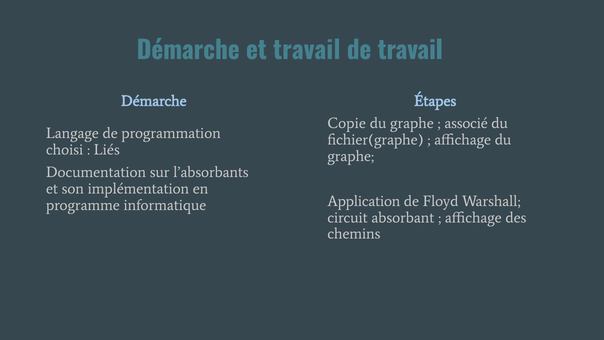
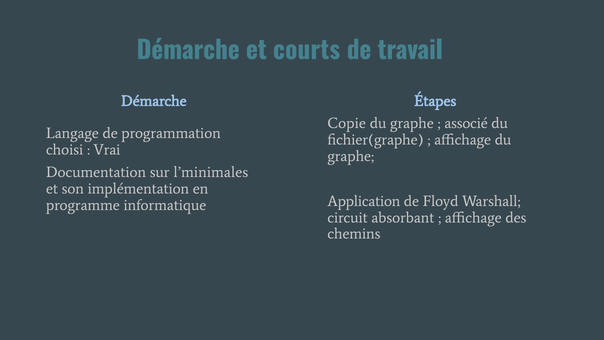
et travail: travail -> courts
Liés: Liés -> Vrai
l’absorbants: l’absorbants -> l’minimales
